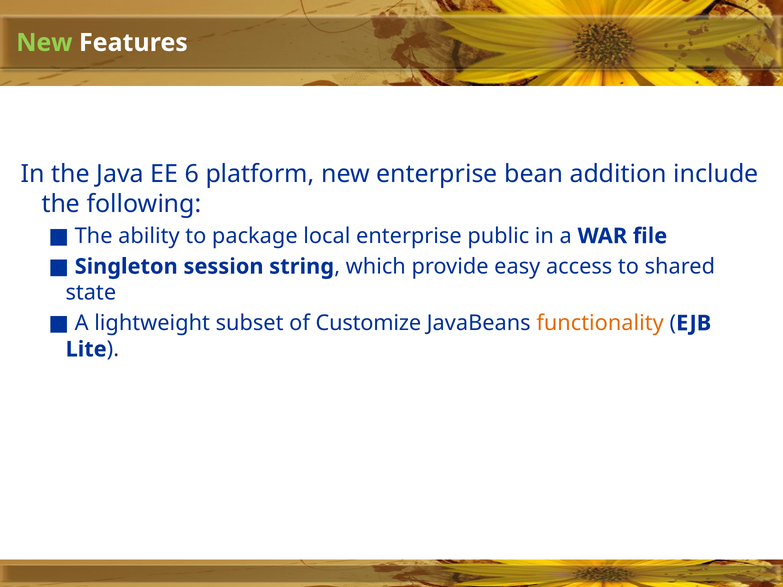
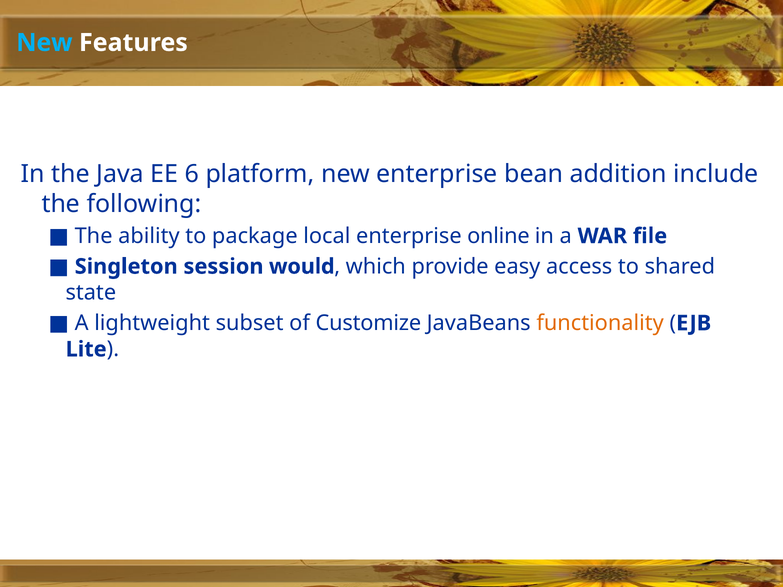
New at (44, 43) colour: light green -> light blue
public: public -> online
string: string -> would
